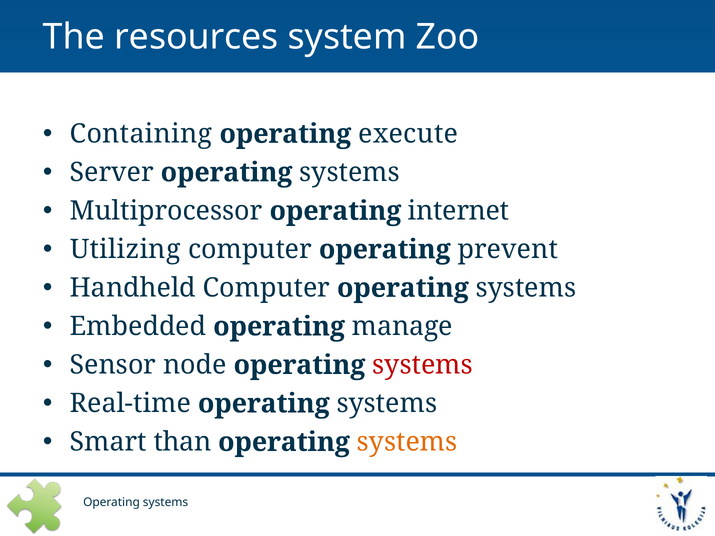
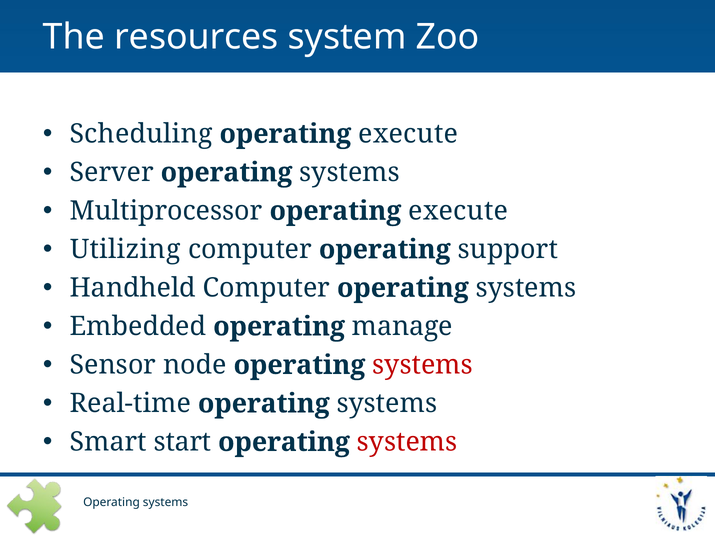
Containing: Containing -> Scheduling
Multiprocessor operating internet: internet -> execute
prevent: prevent -> support
than: than -> start
systems at (407, 442) colour: orange -> red
